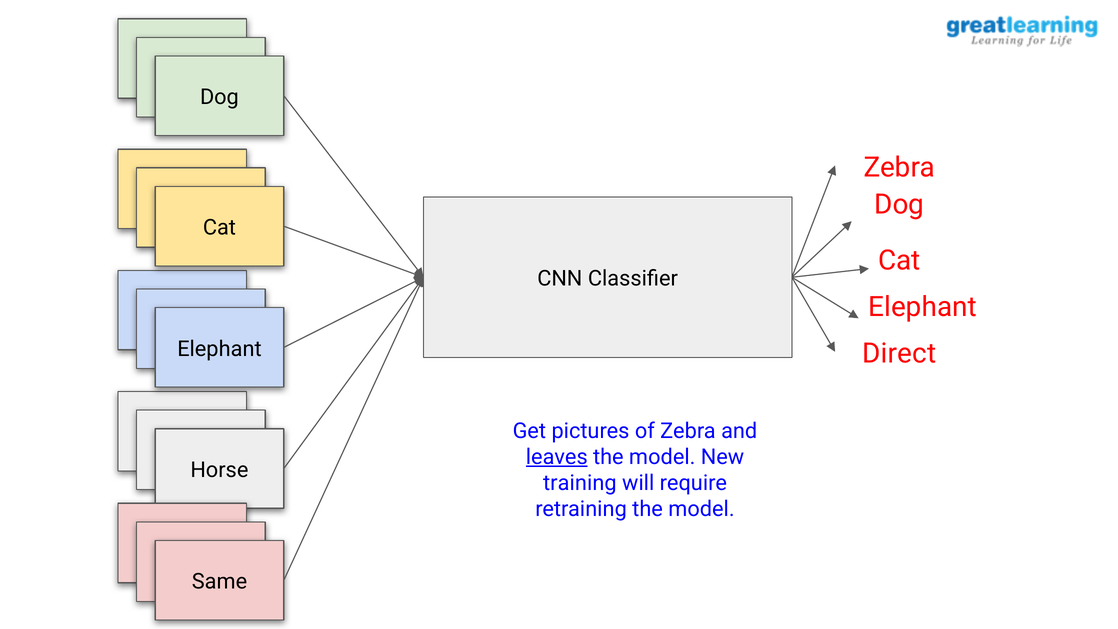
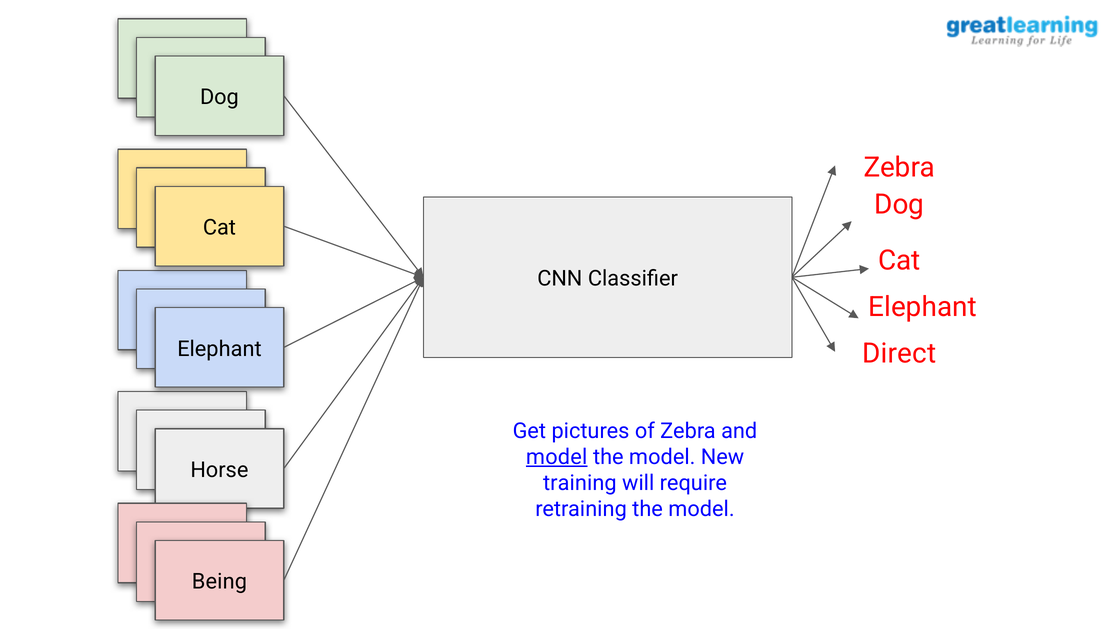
leaves at (557, 457): leaves -> model
Same: Same -> Being
